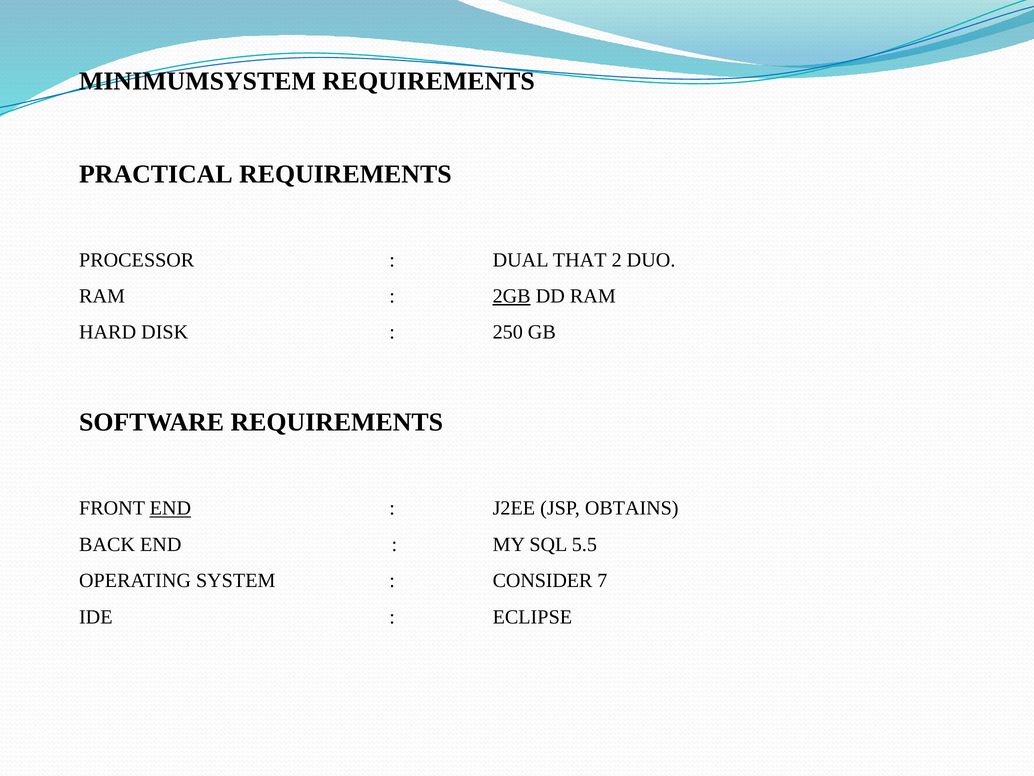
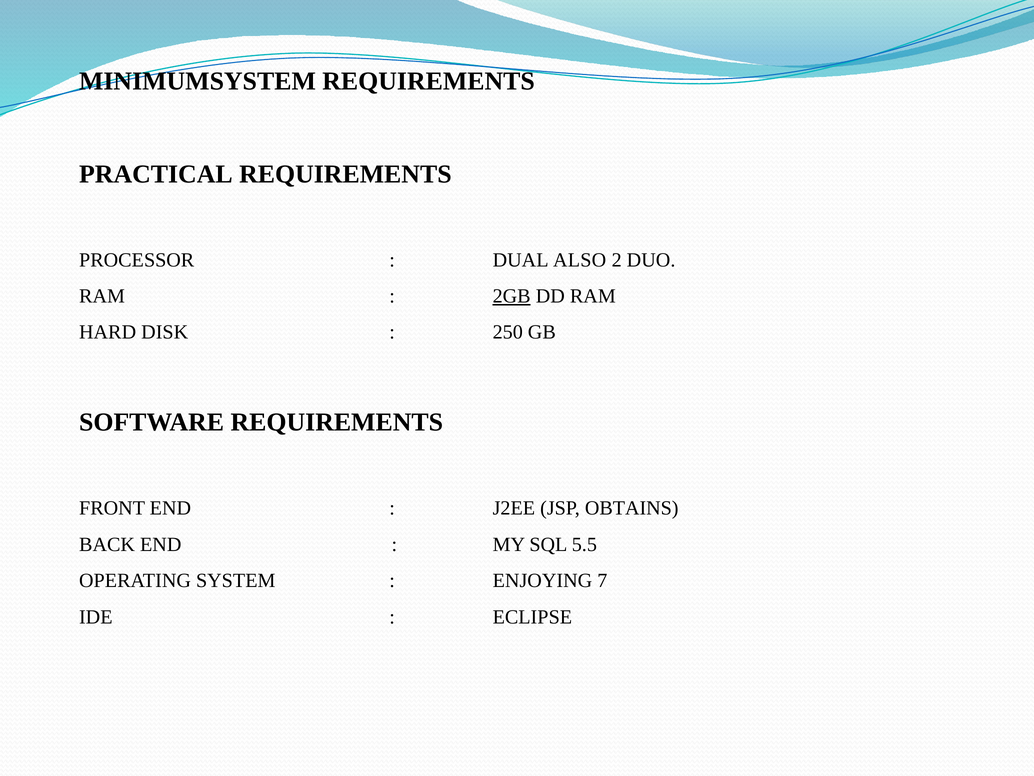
THAT: THAT -> ALSO
END at (170, 508) underline: present -> none
CONSIDER: CONSIDER -> ENJOYING
